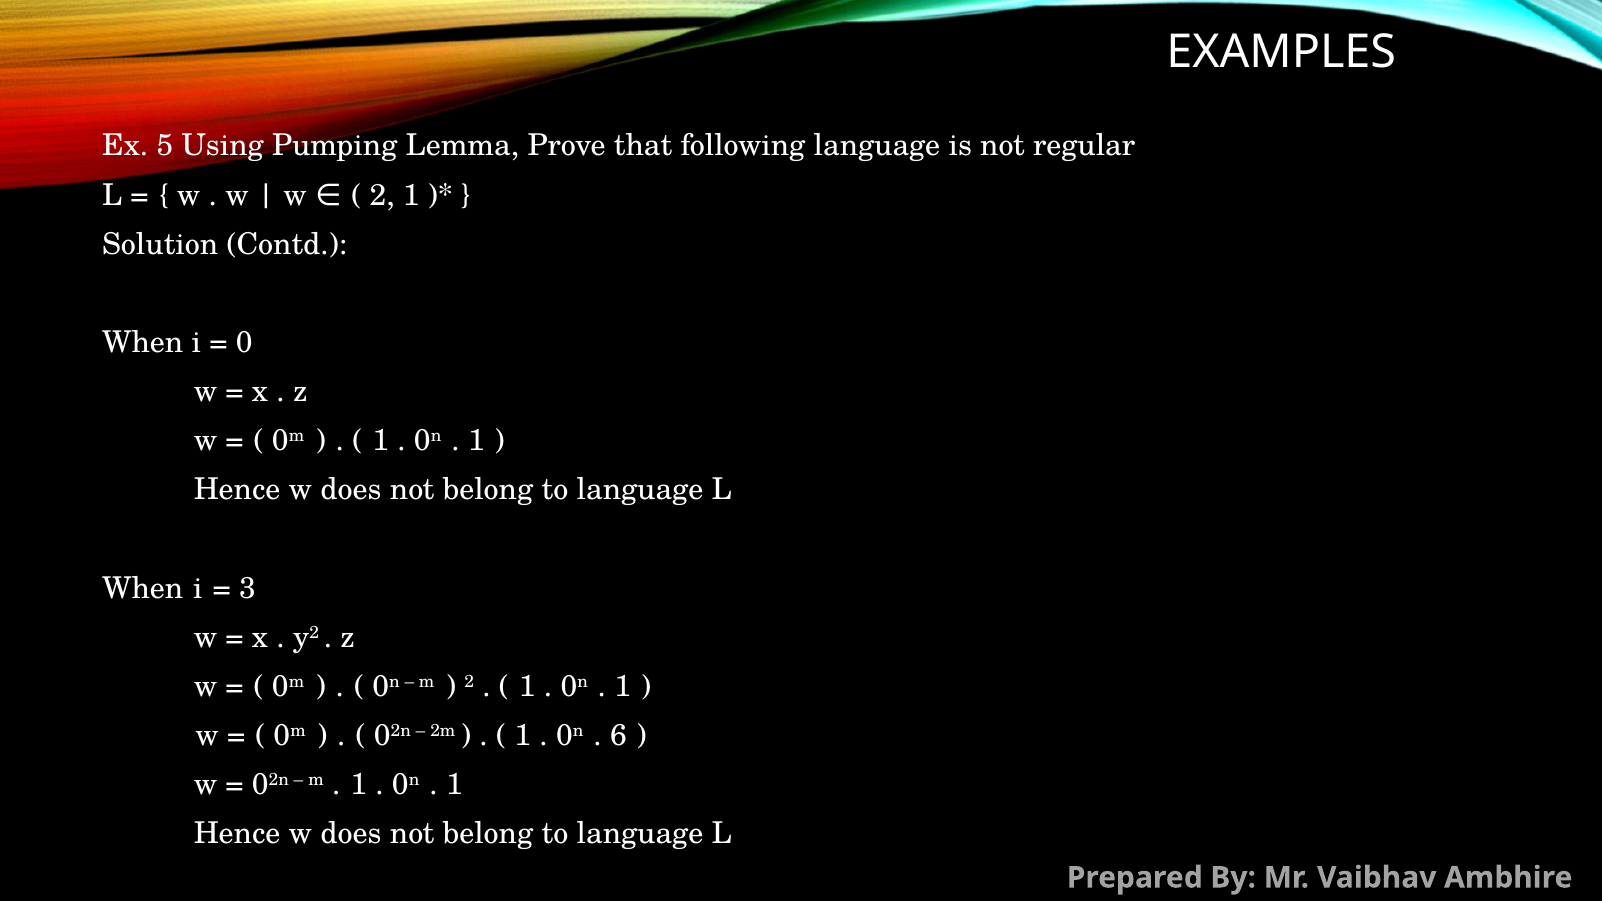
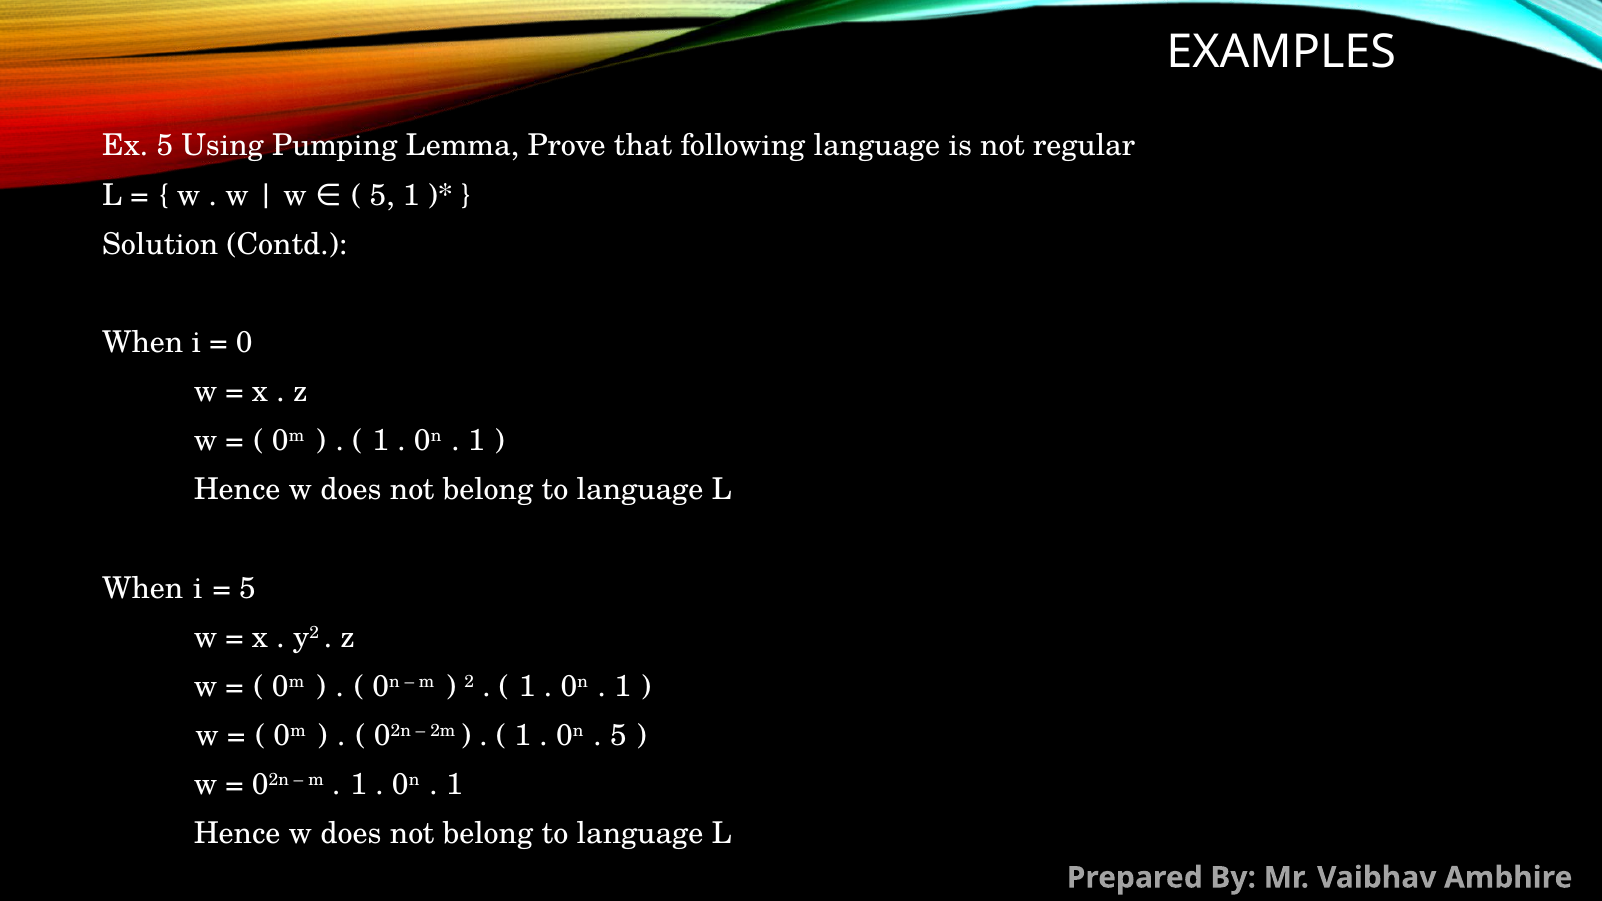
2 at (382, 195): 2 -> 5
3 at (248, 588): 3 -> 5
6 at (618, 736): 6 -> 5
